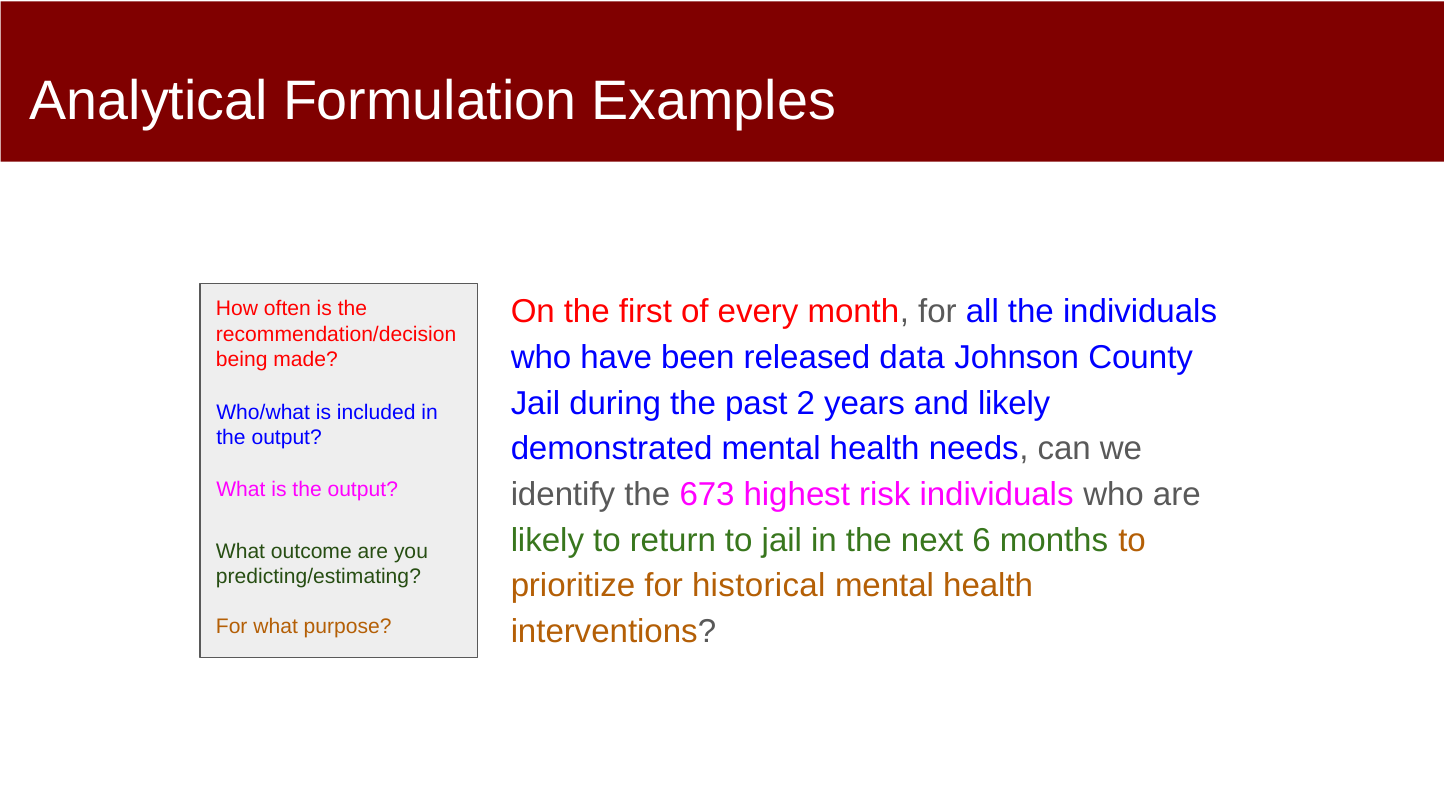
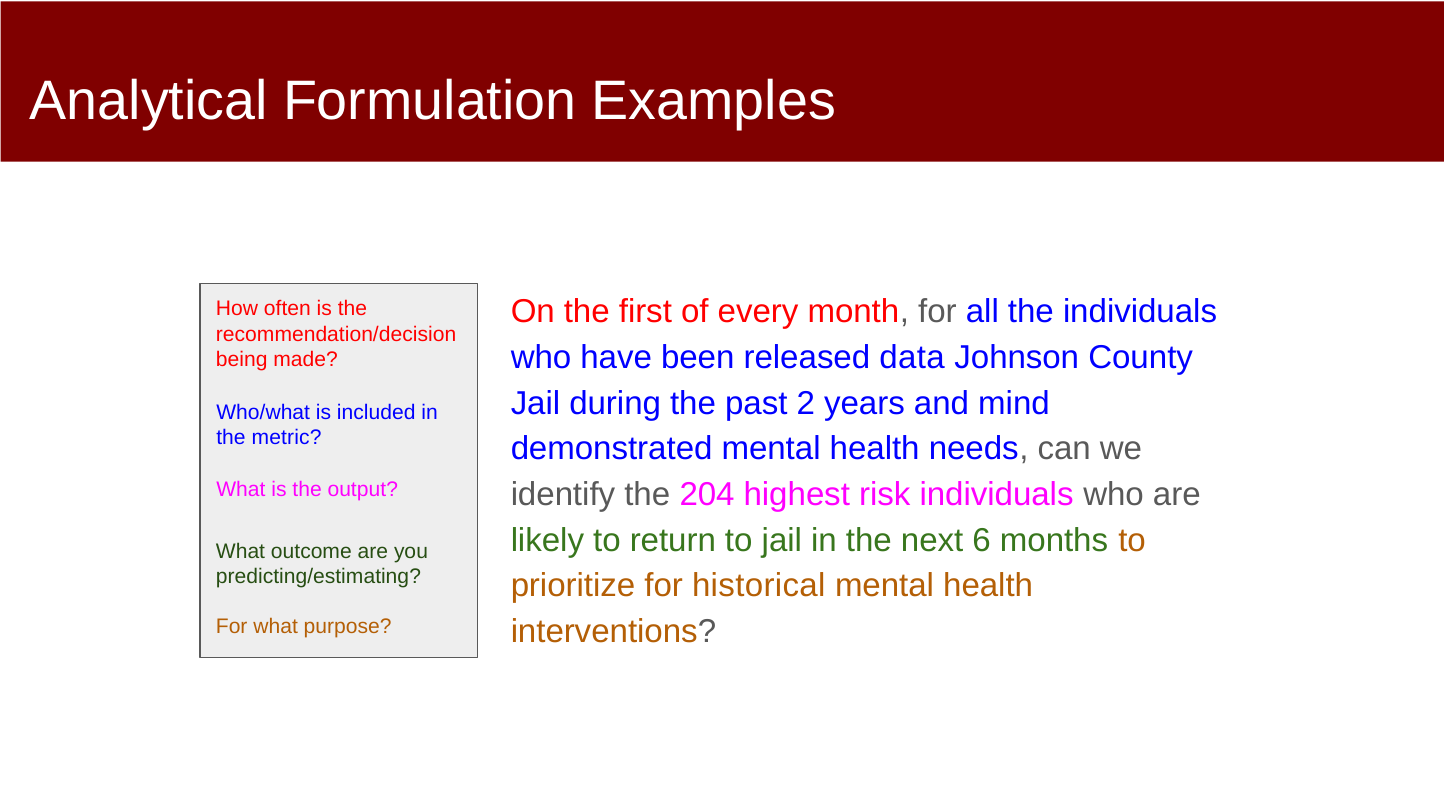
and likely: likely -> mind
output at (287, 438): output -> metric
673: 673 -> 204
